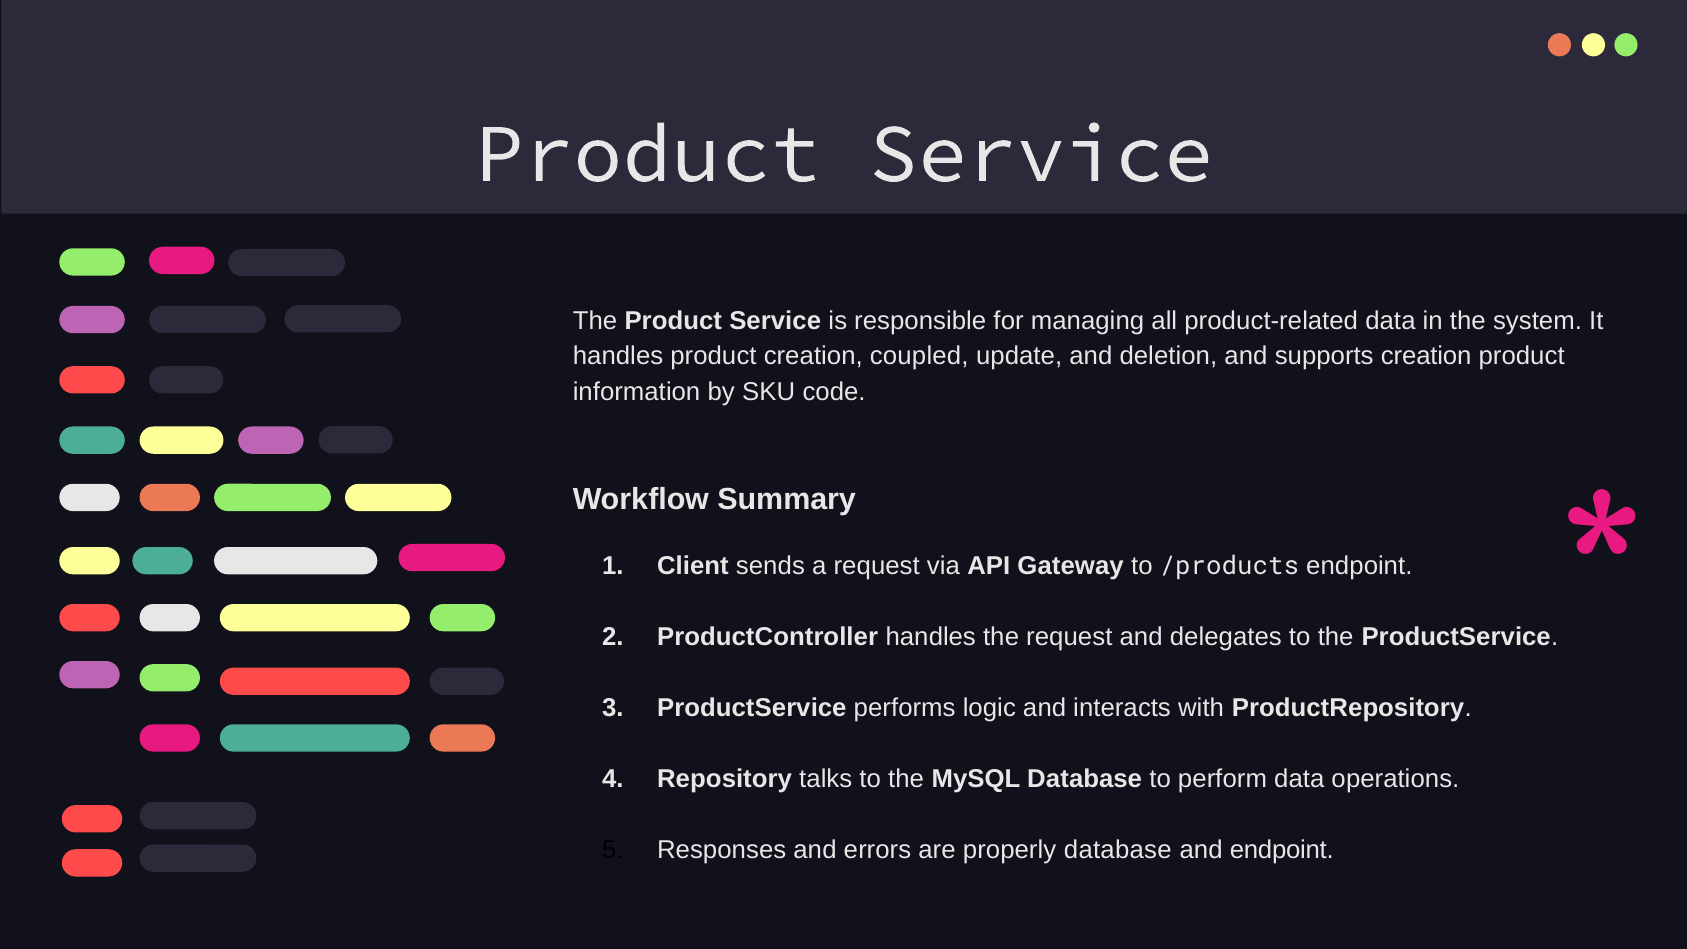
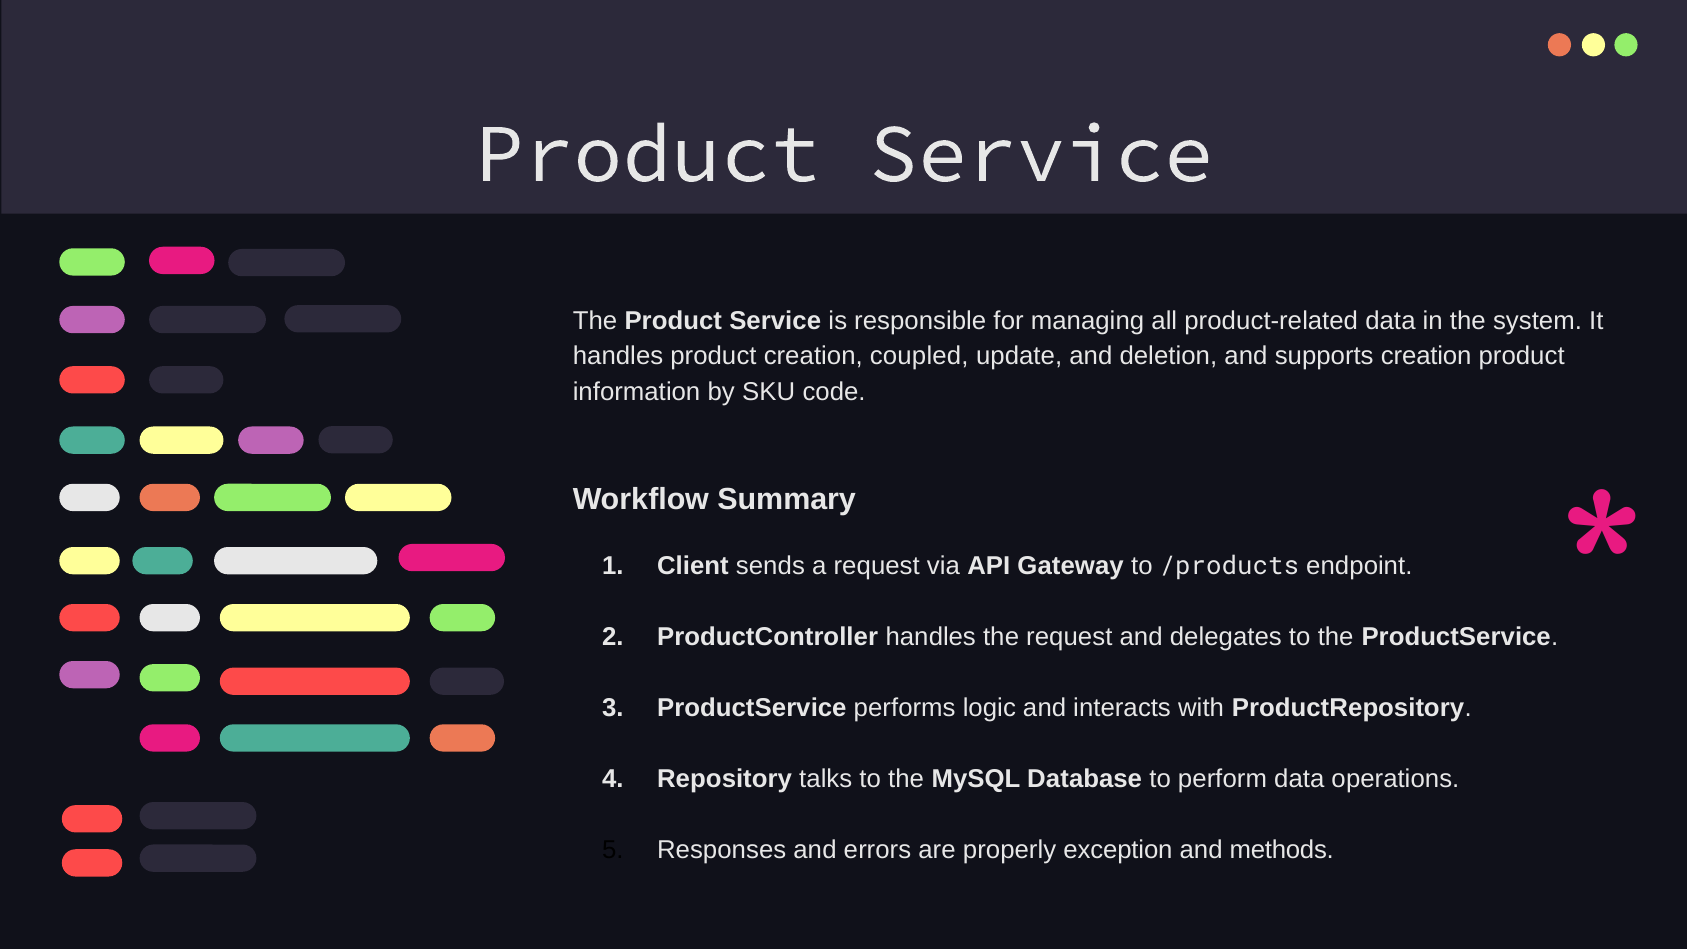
properly database: database -> exception
and endpoint: endpoint -> methods
